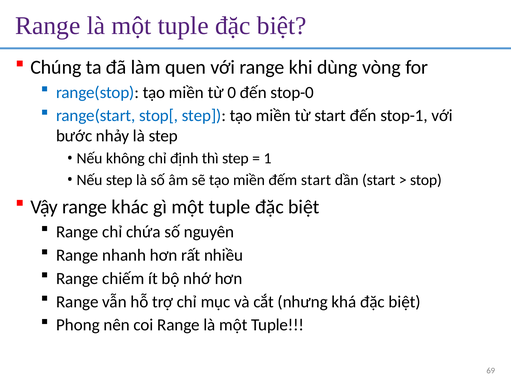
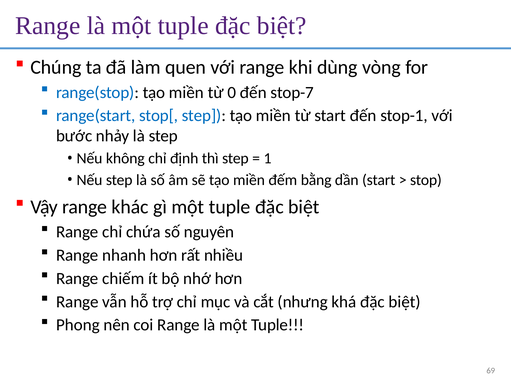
stop-0: stop-0 -> stop-7
đếm start: start -> bằng
